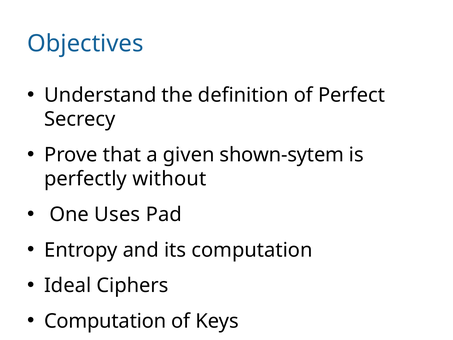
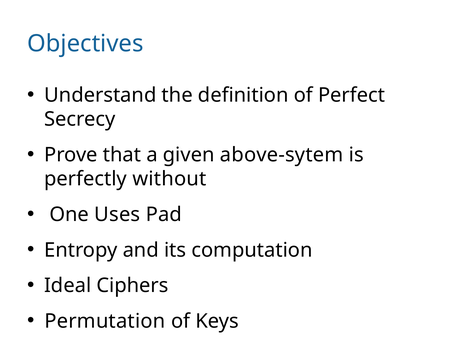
shown-sytem: shown-sytem -> above-sytem
Computation at (105, 321): Computation -> Permutation
